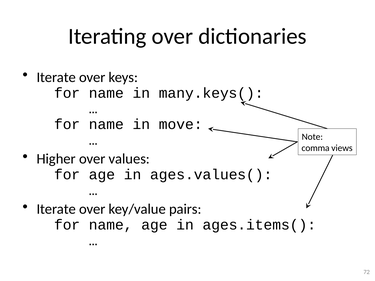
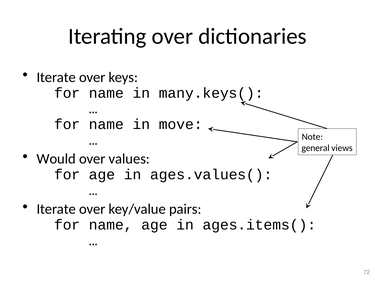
comma: comma -> general
Higher: Higher -> Would
